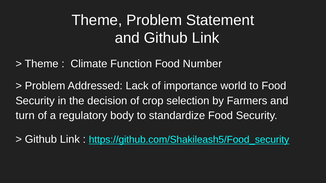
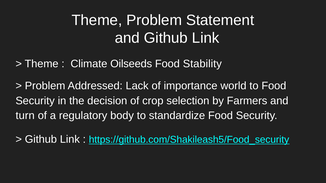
Function: Function -> Oilseeds
Number: Number -> Stability
